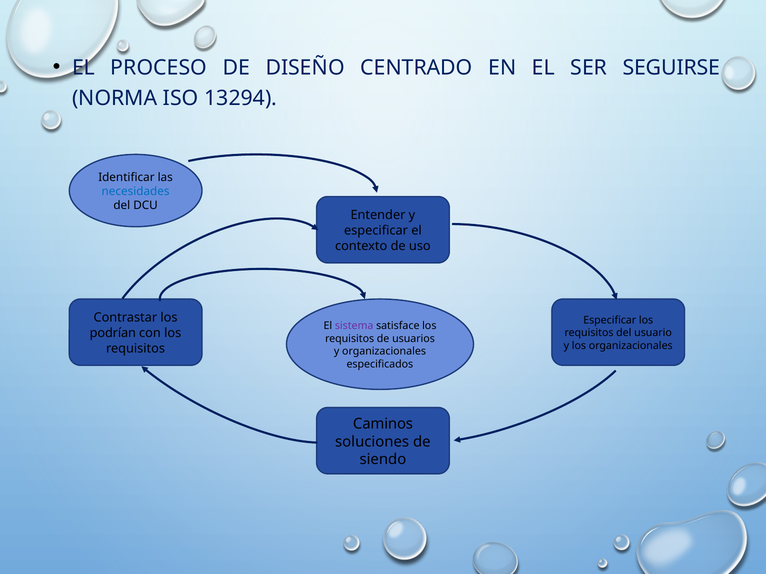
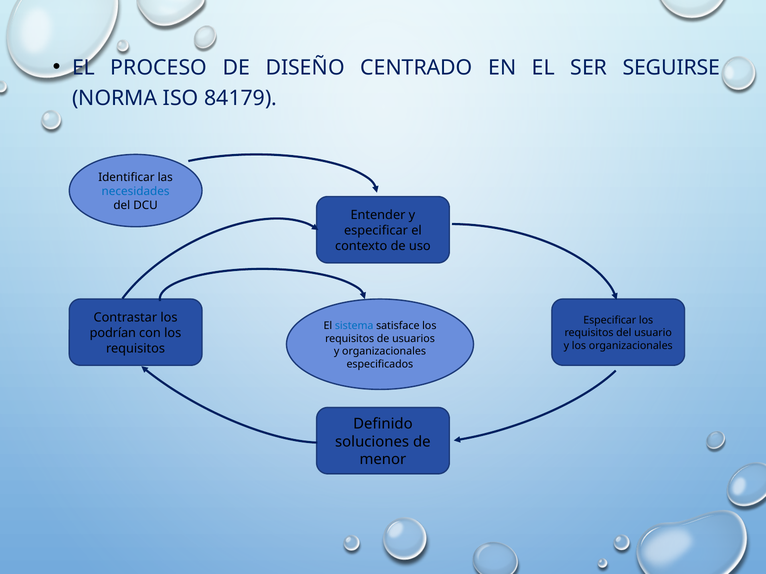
13294: 13294 -> 84179
sistema colour: purple -> blue
Caminos: Caminos -> Definido
siendo: siendo -> menor
